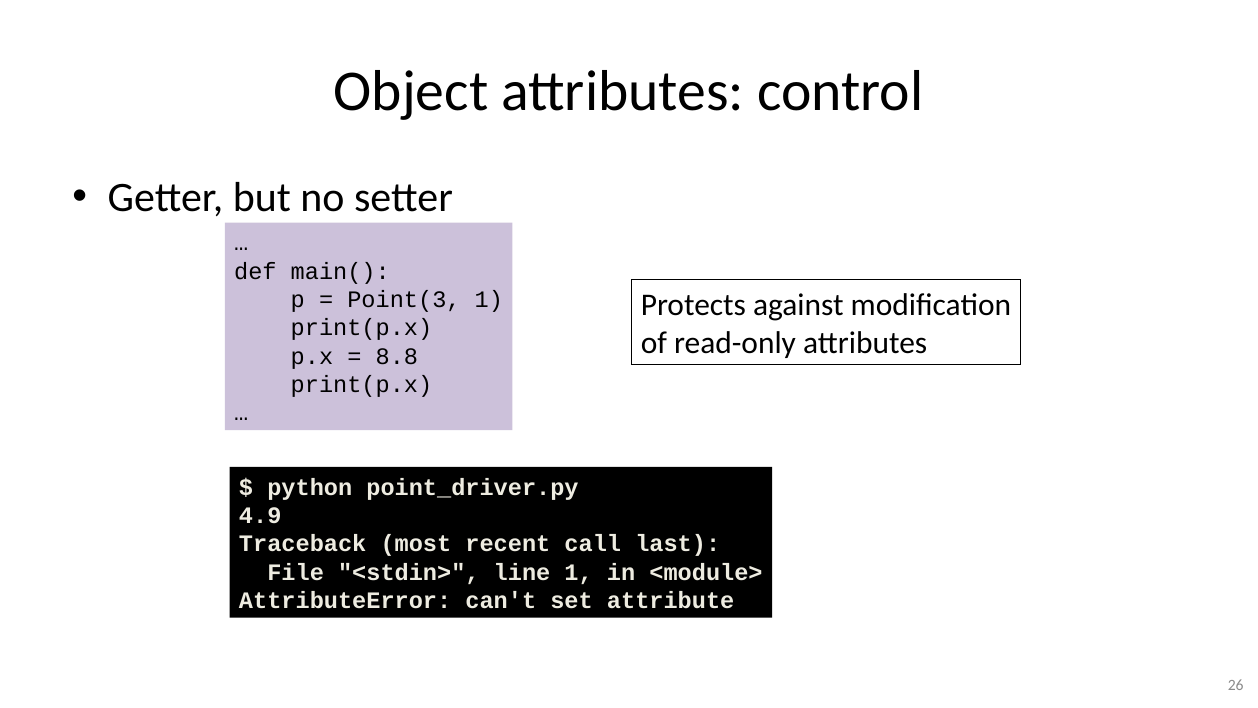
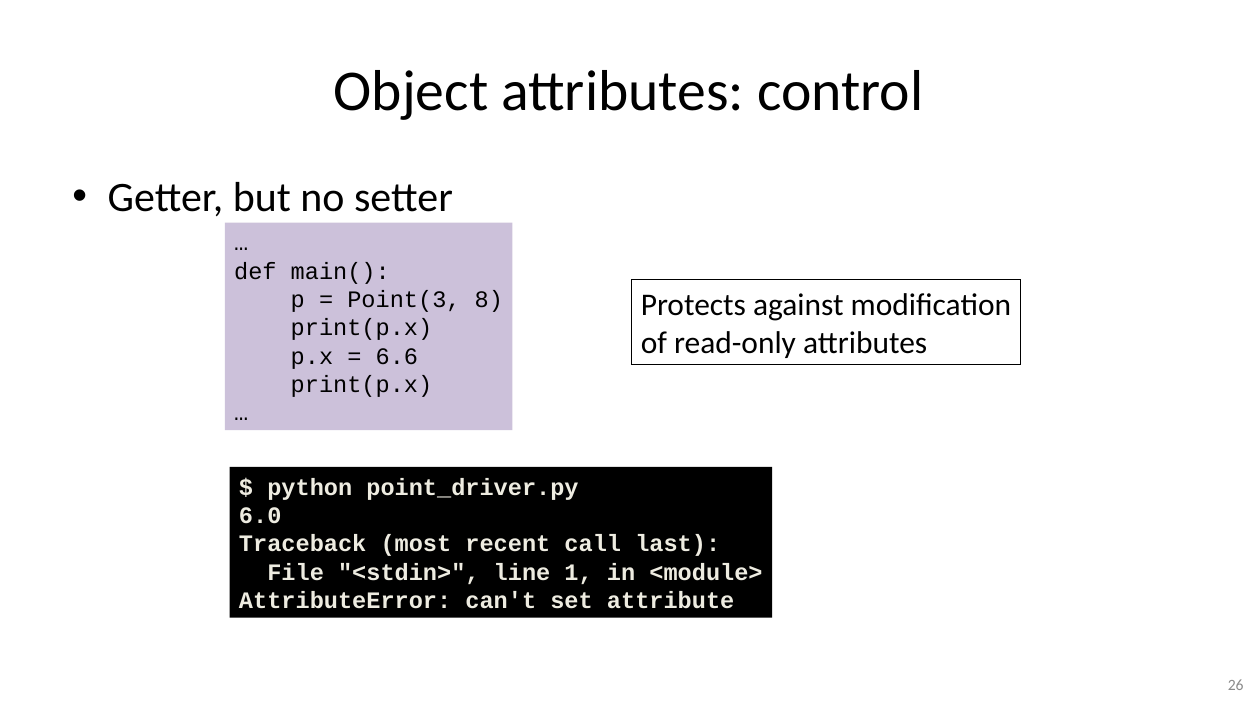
Point(3 1: 1 -> 8
8.8: 8.8 -> 6.6
4.9: 4.9 -> 6.0
